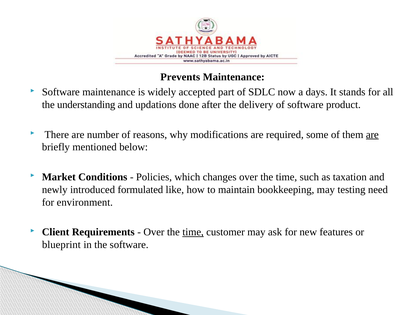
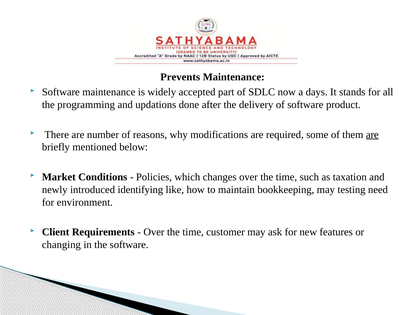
understanding: understanding -> programming
formulated: formulated -> identifying
time at (193, 232) underline: present -> none
blueprint: blueprint -> changing
